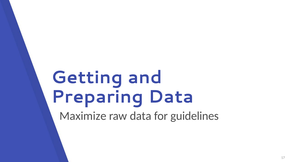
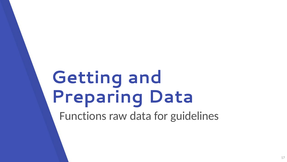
Maximize: Maximize -> Functions
